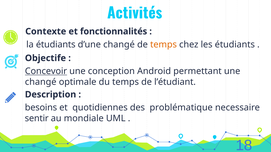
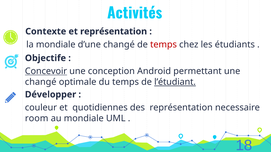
et fonctionnalités: fonctionnalités -> représentation
la étudiants: étudiants -> mondiale
temps at (163, 45) colour: orange -> red
l’étudiant underline: none -> present
Description: Description -> Développer
besoins: besoins -> couleur
des problématique: problématique -> représentation
sentir: sentir -> room
